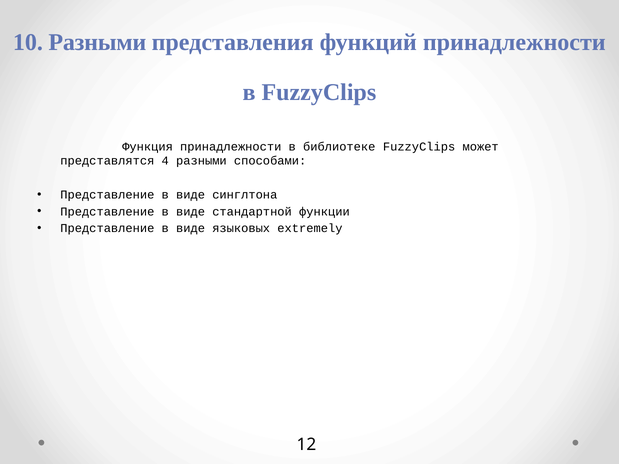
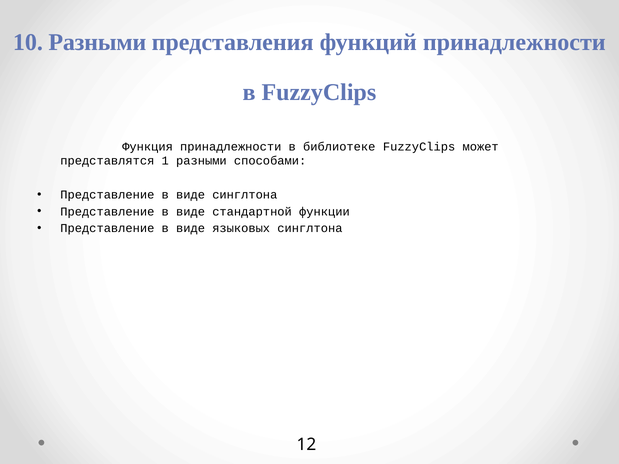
4: 4 -> 1
языковых extremely: extremely -> синглтона
